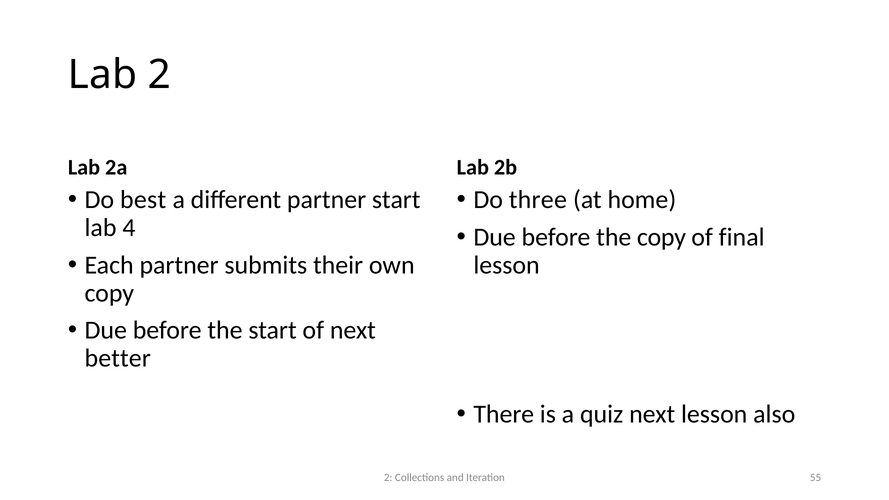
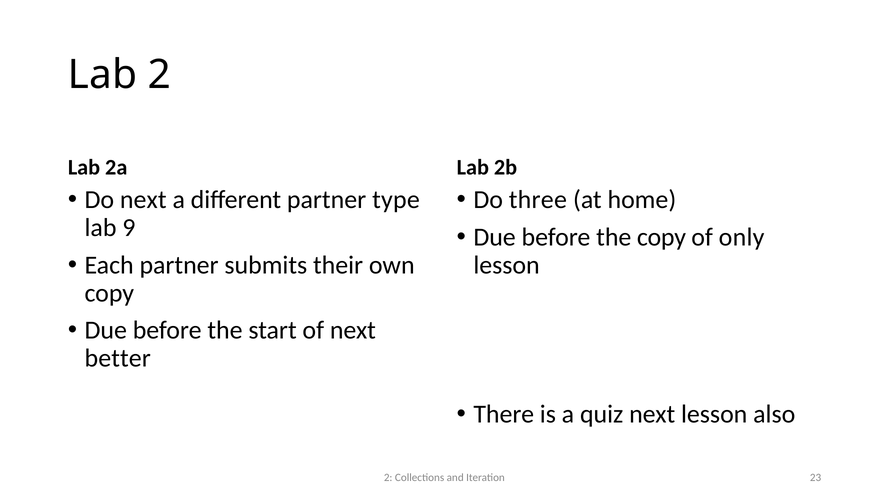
Do best: best -> next
partner start: start -> type
4: 4 -> 9
final: final -> only
55: 55 -> 23
